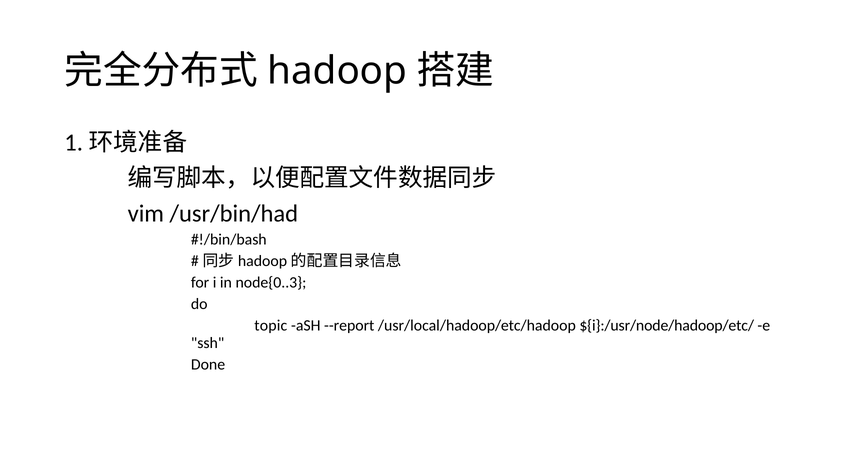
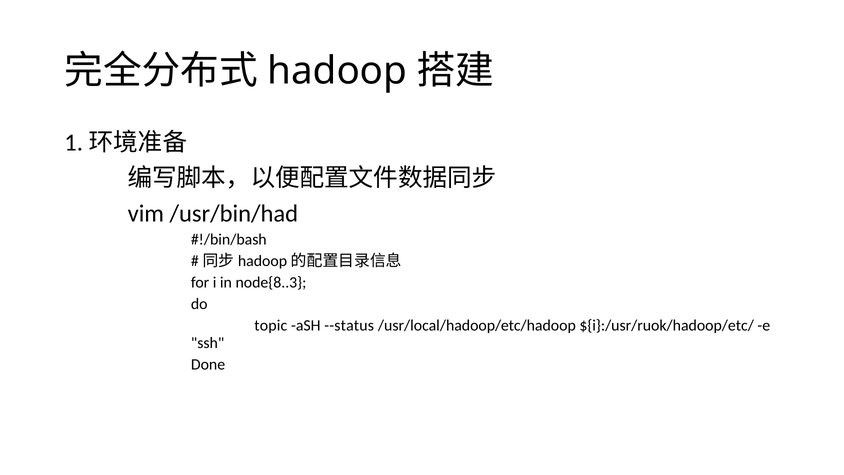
node{0..3: node{0..3 -> node{8..3
--report: --report -> --status
${i}:/usr/node/hadoop/etc/: ${i}:/usr/node/hadoop/etc/ -> ${i}:/usr/ruok/hadoop/etc/
